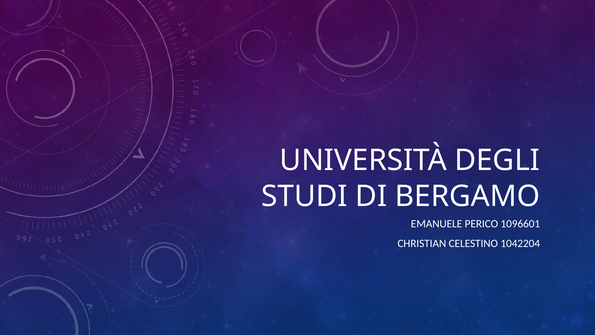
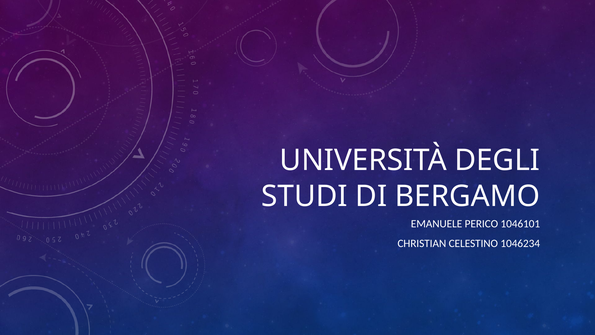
1096601: 1096601 -> 1046101
1042204: 1042204 -> 1046234
